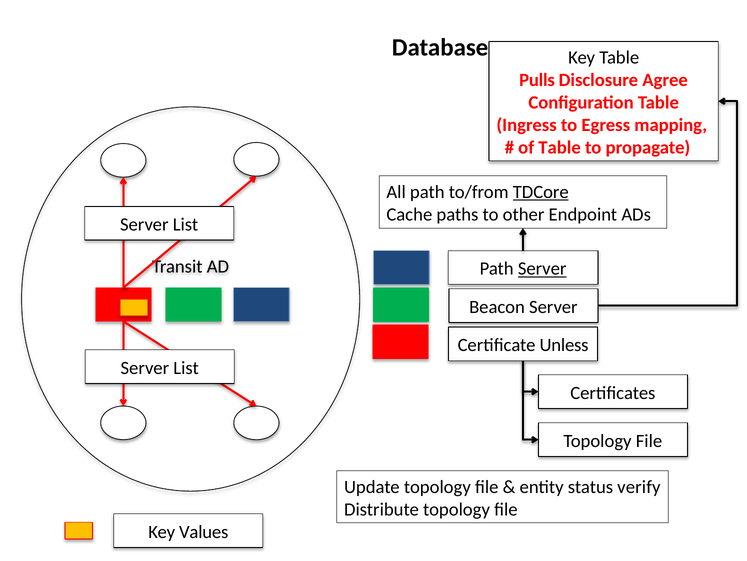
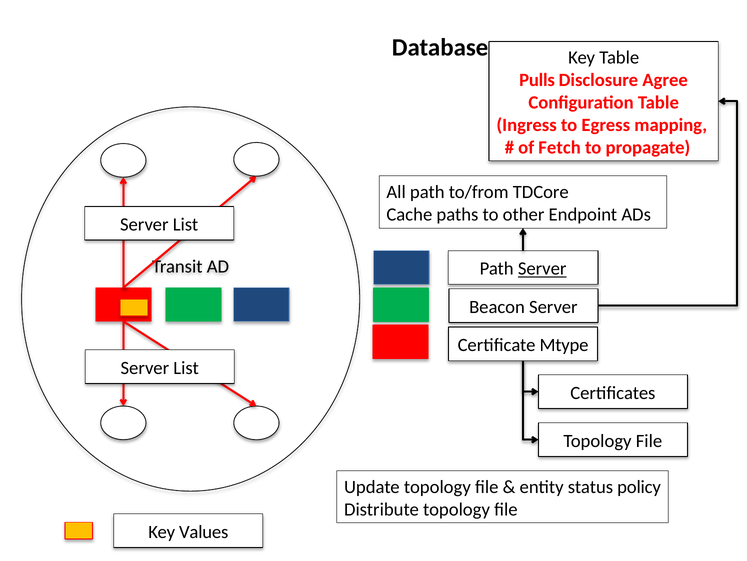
of Table: Table -> Fetch
TDCore underline: present -> none
Unless: Unless -> Mtype
verify: verify -> policy
